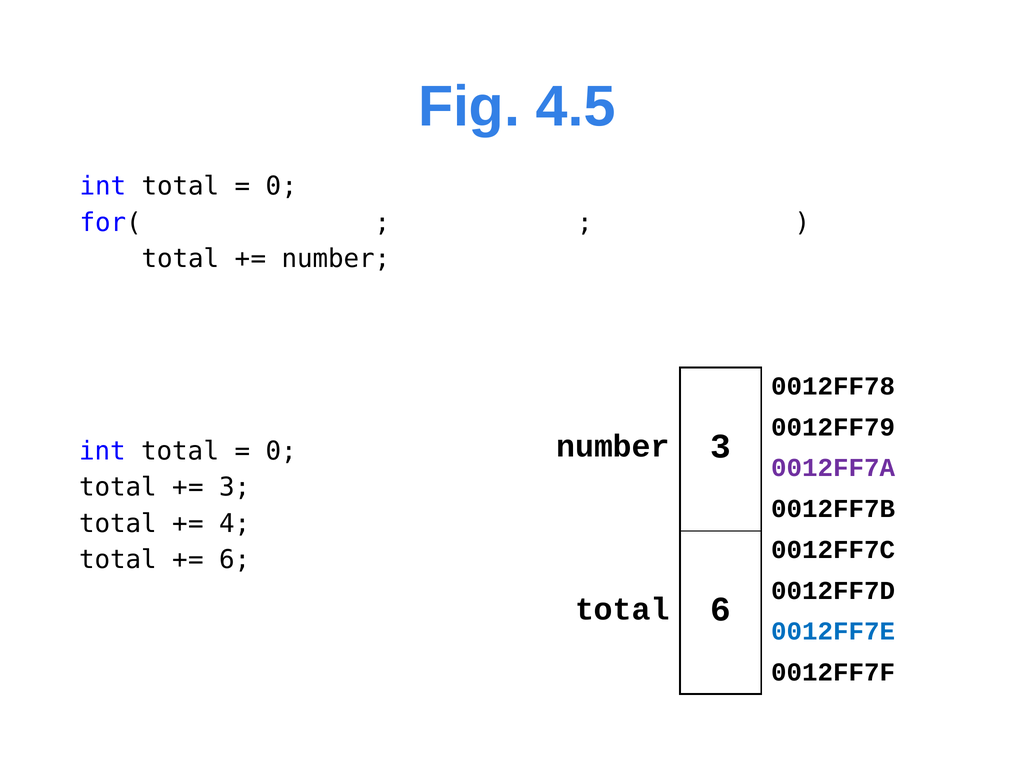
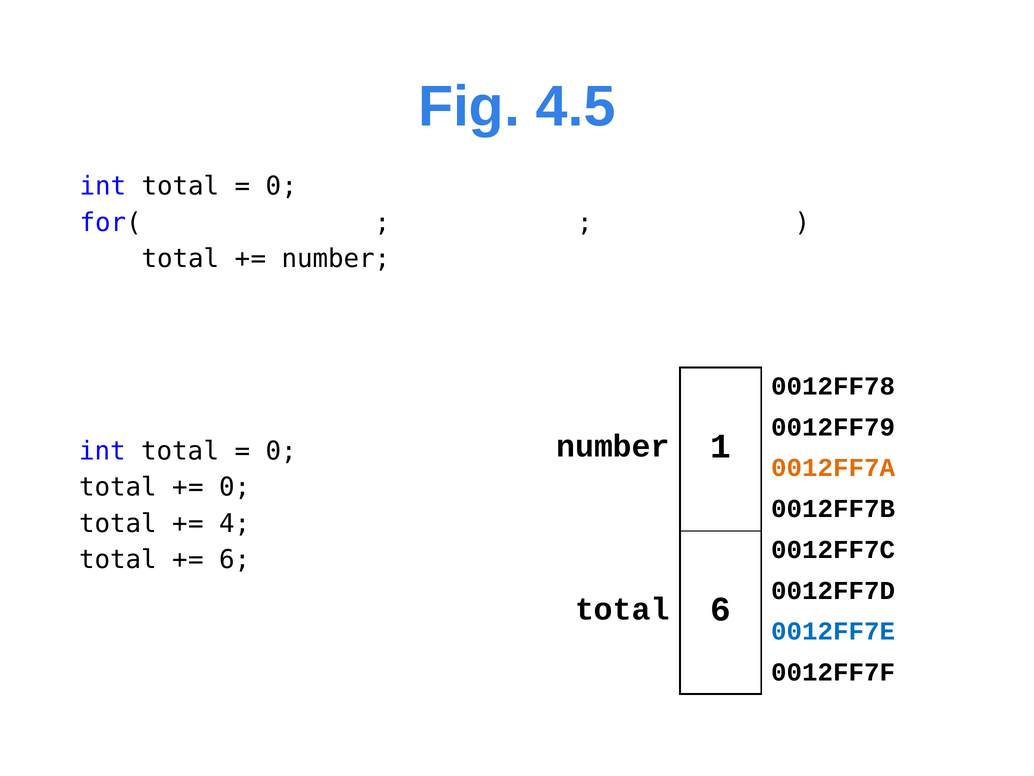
number 3: 3 -> 1
0012FF7A colour: purple -> orange
3 at (235, 487): 3 -> 0
